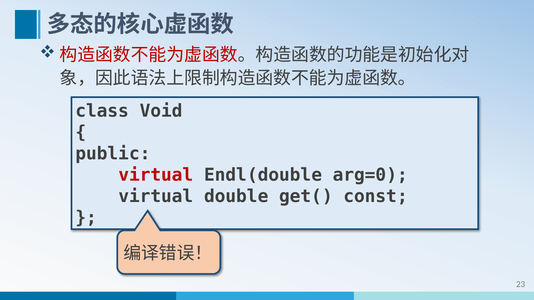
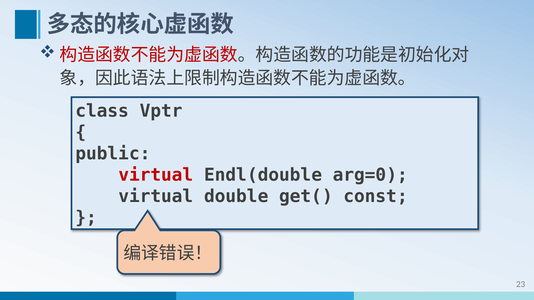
Void: Void -> Vptr
